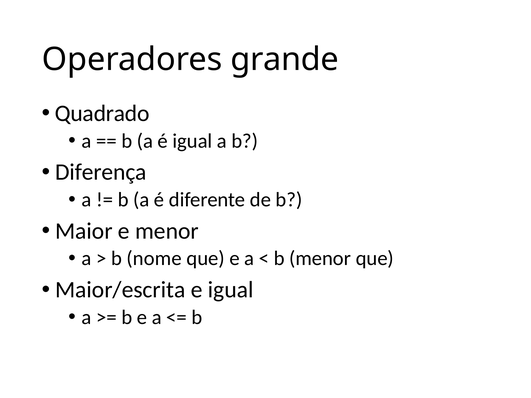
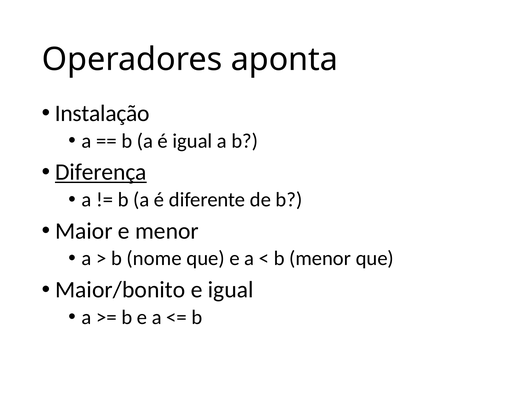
grande: grande -> aponta
Quadrado: Quadrado -> Instalação
Diferença underline: none -> present
Maior/escrita: Maior/escrita -> Maior/bonito
